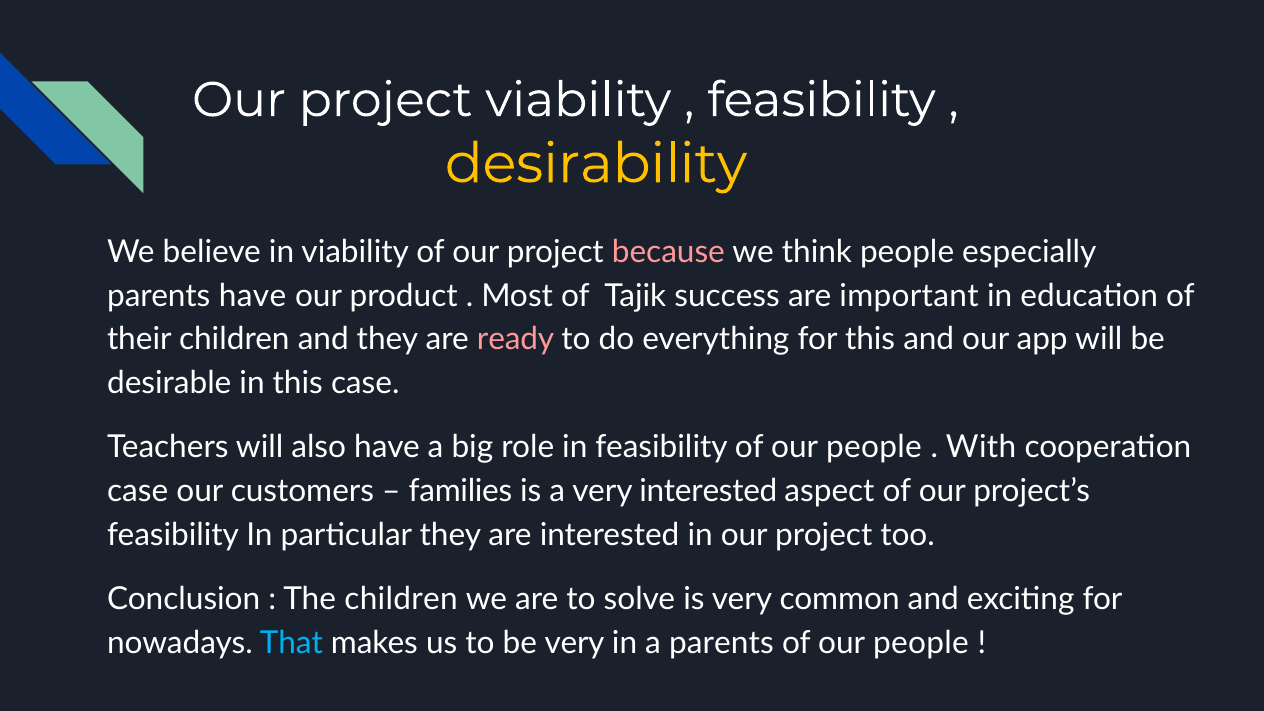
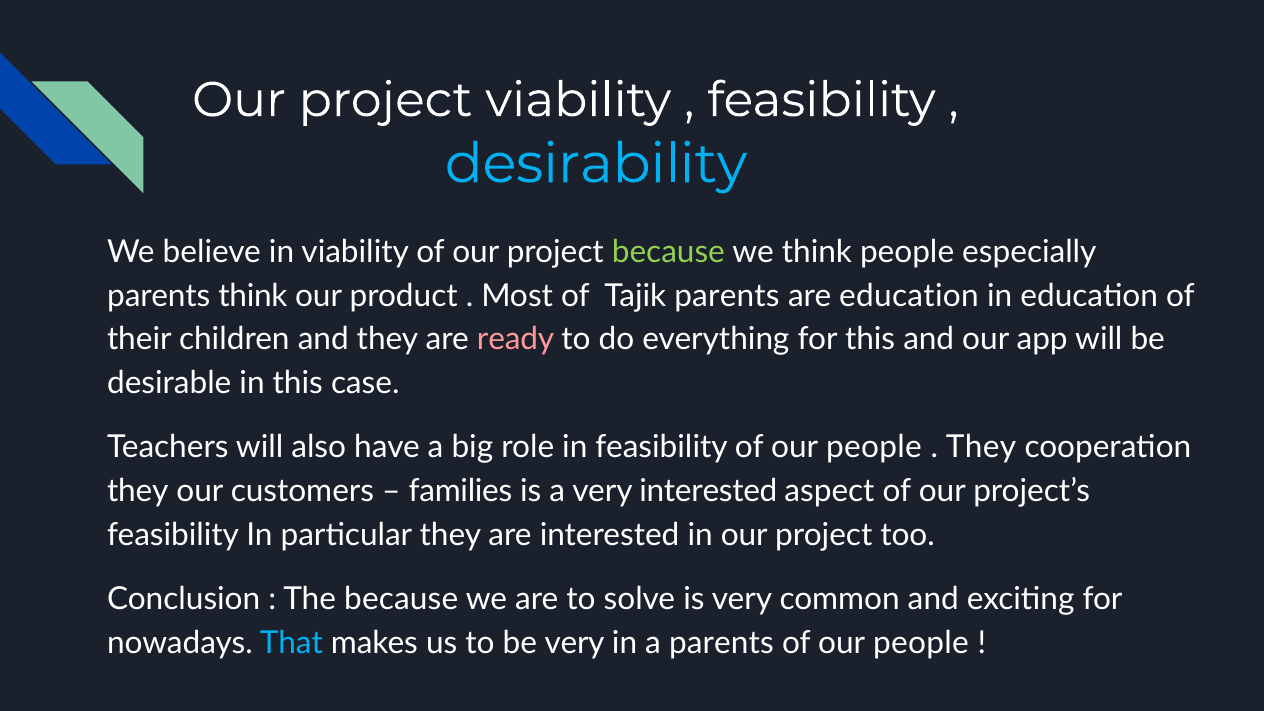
desirability colour: yellow -> light blue
because at (668, 252) colour: pink -> light green
parents have: have -> think
Tajik success: success -> parents
are important: important -> education
With at (981, 447): With -> They
case at (138, 491): case -> they
The children: children -> because
